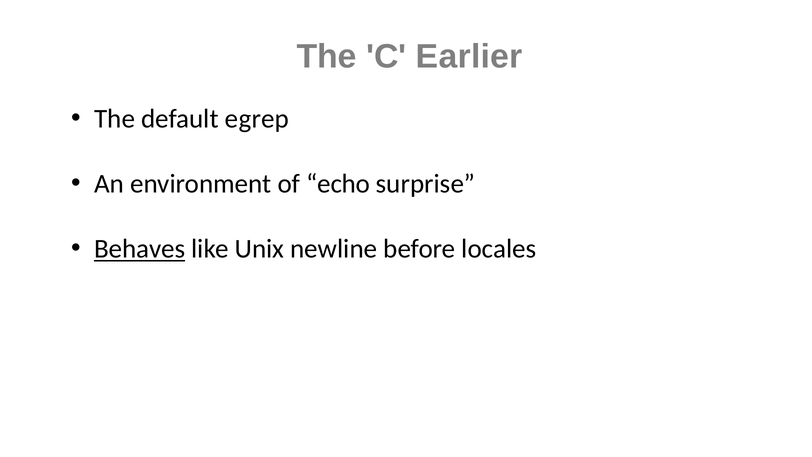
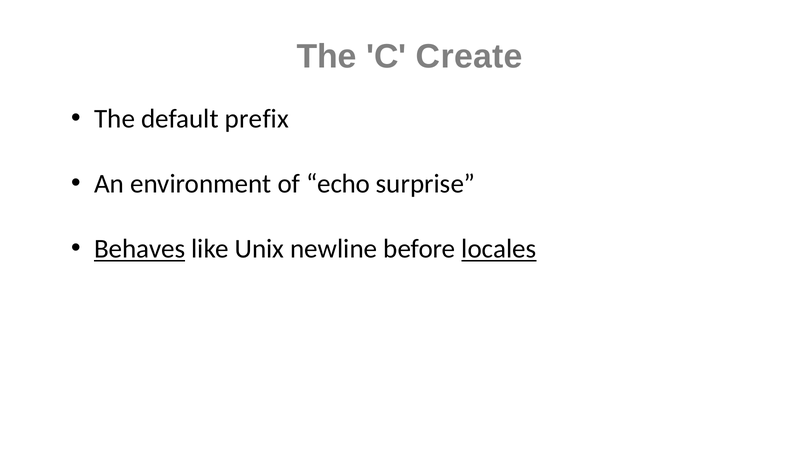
Earlier: Earlier -> Create
egrep: egrep -> prefix
locales underline: none -> present
